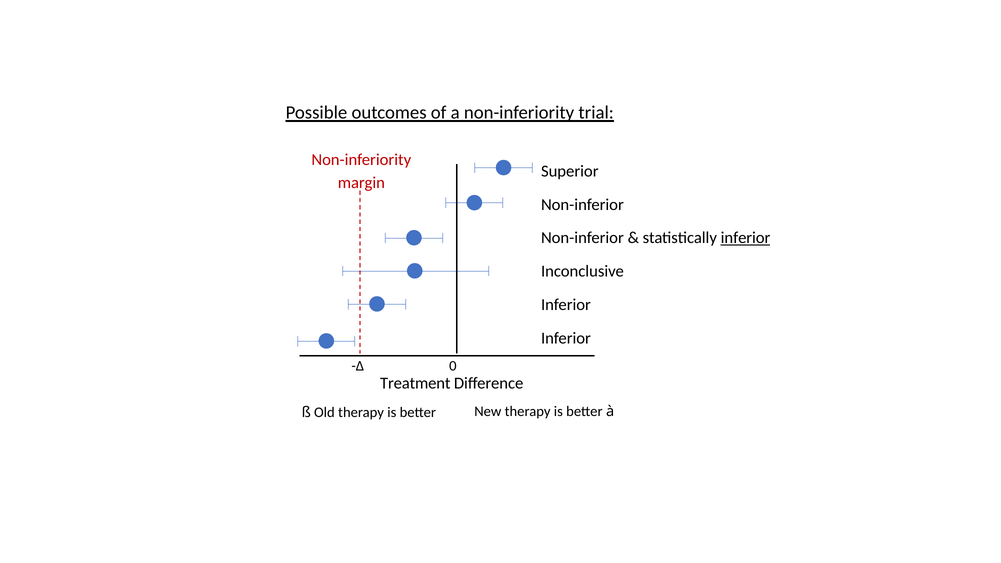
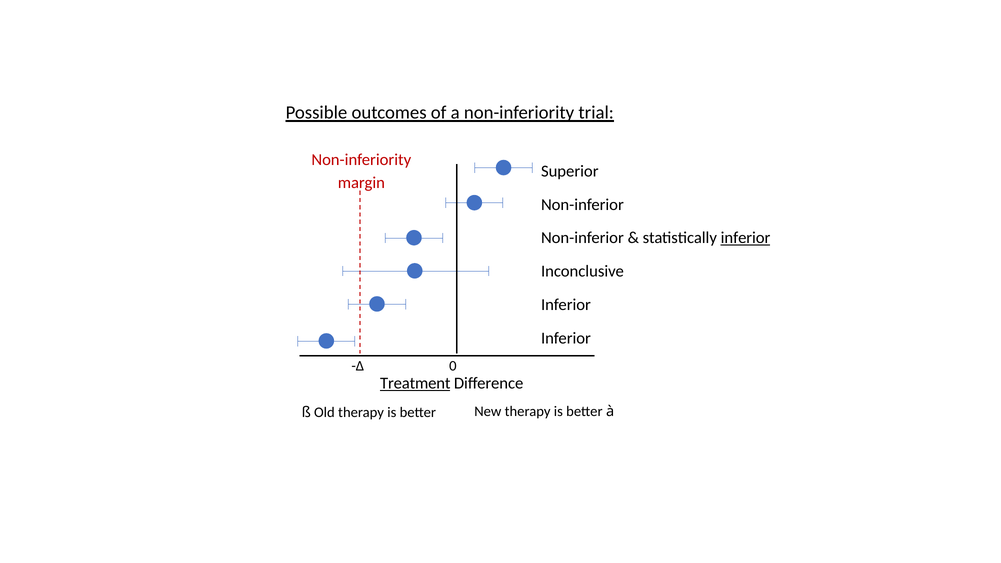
Treatment underline: none -> present
